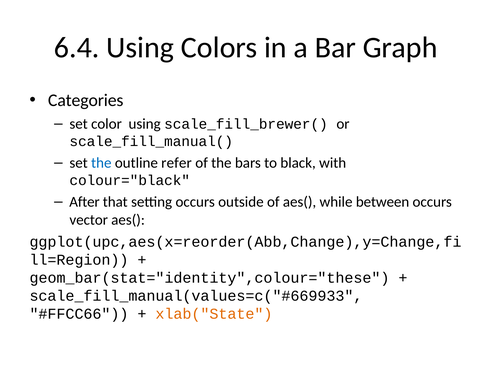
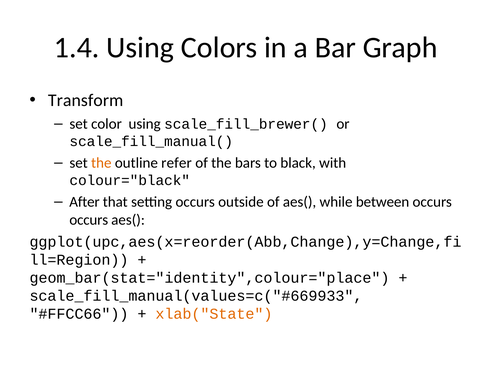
6.4: 6.4 -> 1.4
Categories: Categories -> Transform
the at (101, 163) colour: blue -> orange
vector at (89, 220): vector -> occurs
geom_bar(stat="identity",colour="these: geom_bar(stat="identity",colour="these -> geom_bar(stat="identity",colour="place
